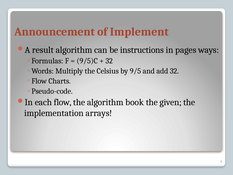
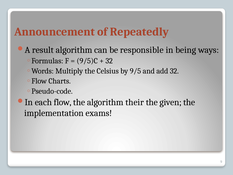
Implement: Implement -> Repeatedly
instructions: instructions -> responsible
pages: pages -> being
book: book -> their
arrays: arrays -> exams
